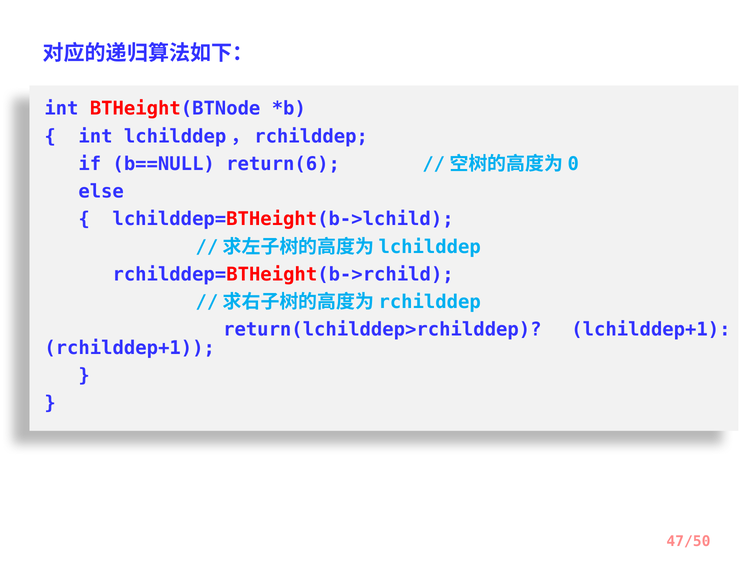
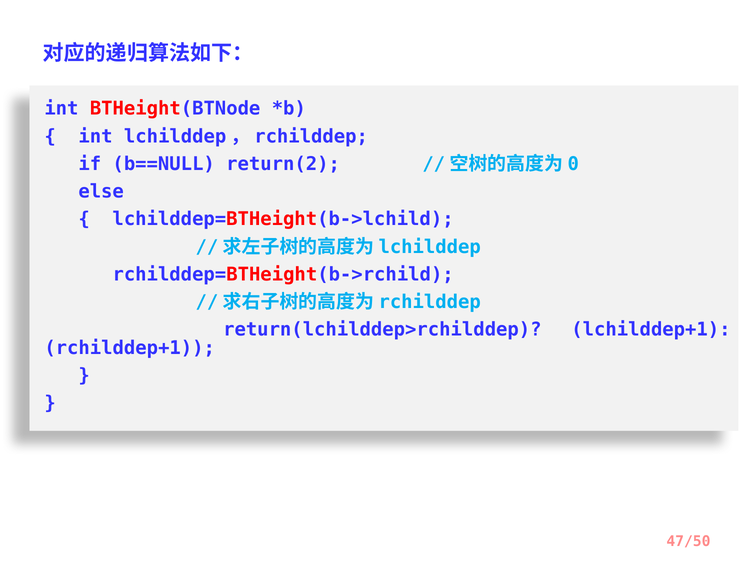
return(6: return(6 -> return(2
